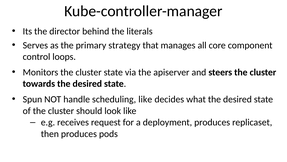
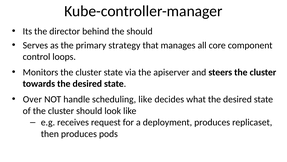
the literals: literals -> should
Spun: Spun -> Over
